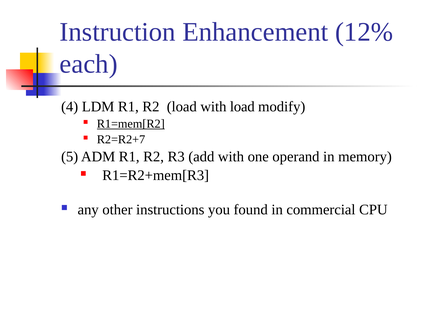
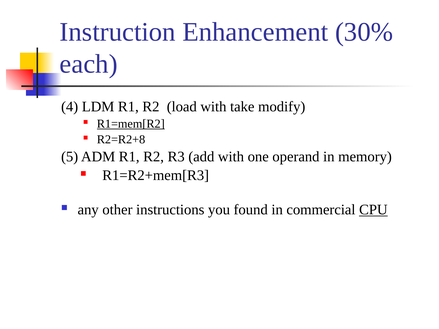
12%: 12% -> 30%
with load: load -> take
R2=R2+7: R2=R2+7 -> R2=R2+8
CPU underline: none -> present
